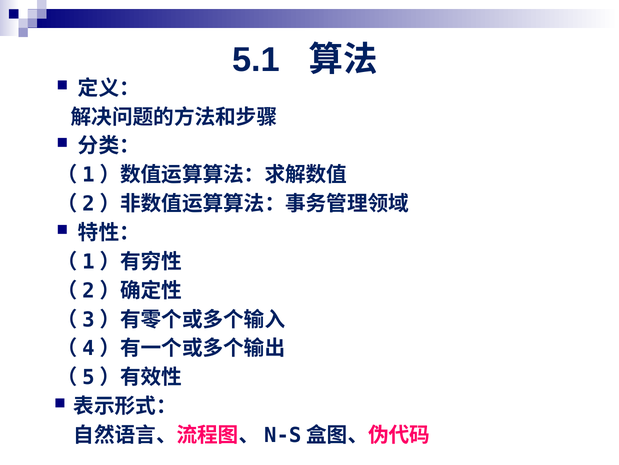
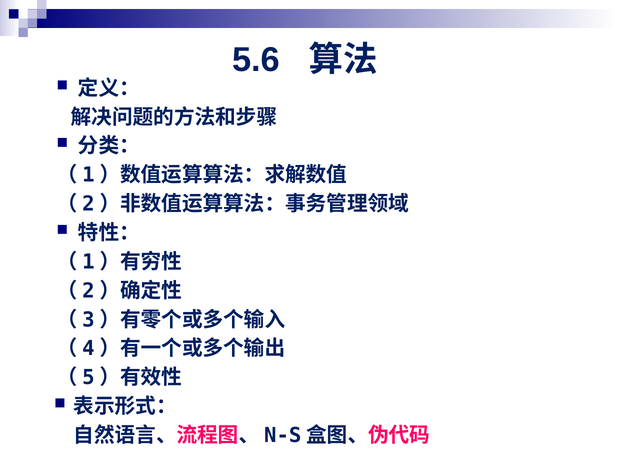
5.1: 5.1 -> 5.6
